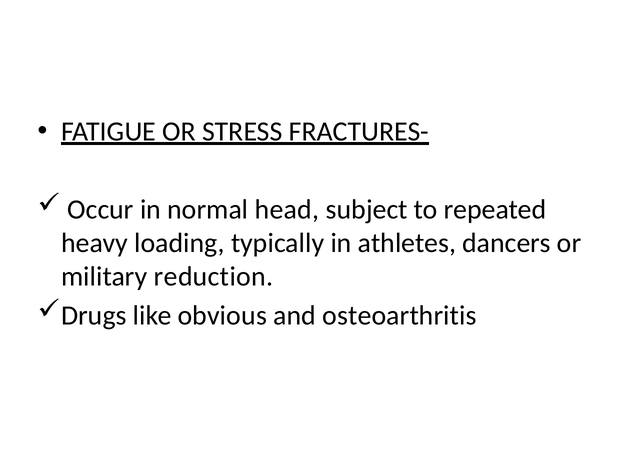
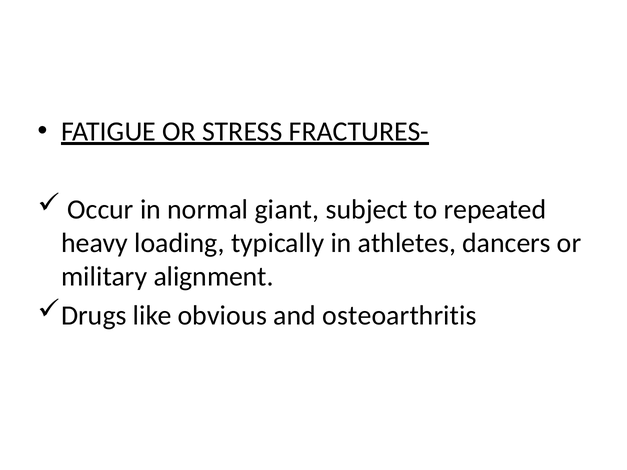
head: head -> giant
reduction: reduction -> alignment
